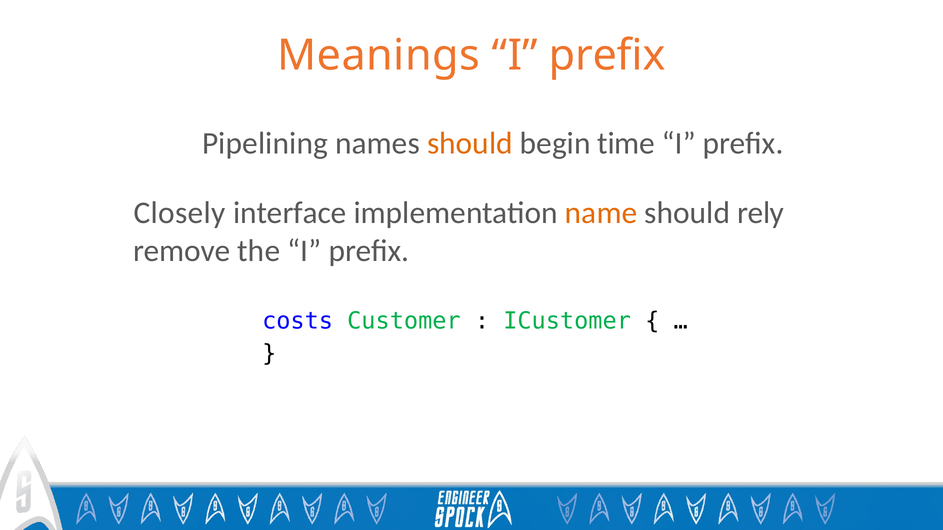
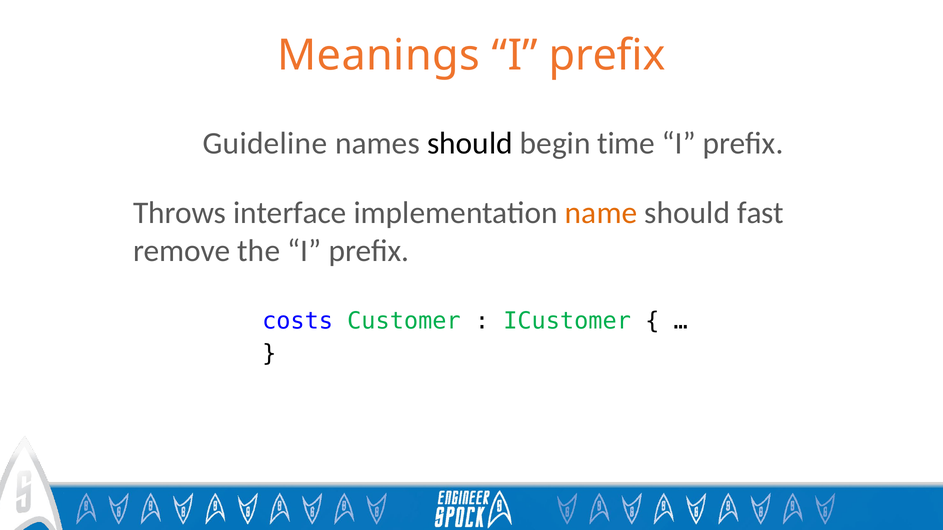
Pipelining: Pipelining -> Guideline
should at (470, 144) colour: orange -> black
Closely: Closely -> Throws
rely: rely -> fast
